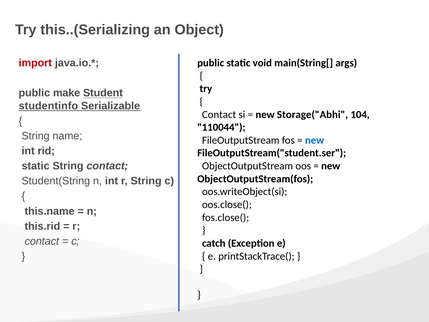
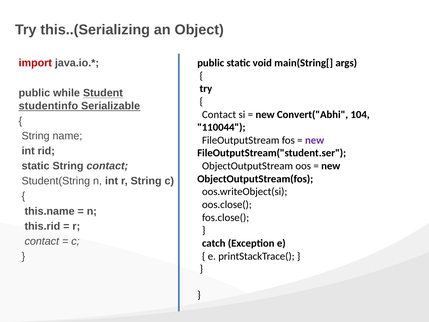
make: make -> while
Storage("Abhi: Storage("Abhi -> Convert("Abhi
new at (315, 140) colour: blue -> purple
